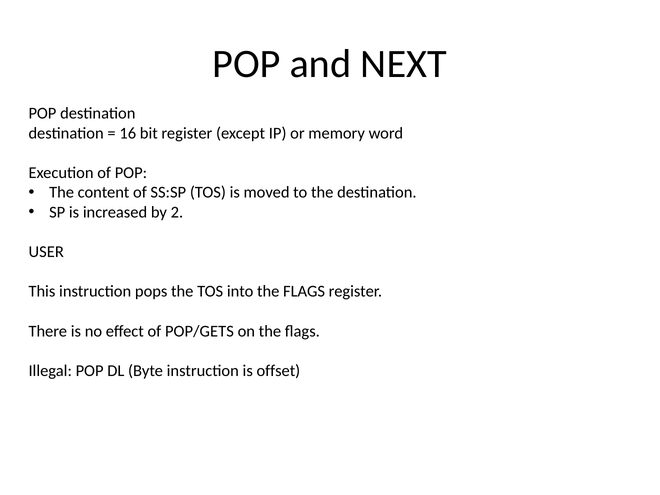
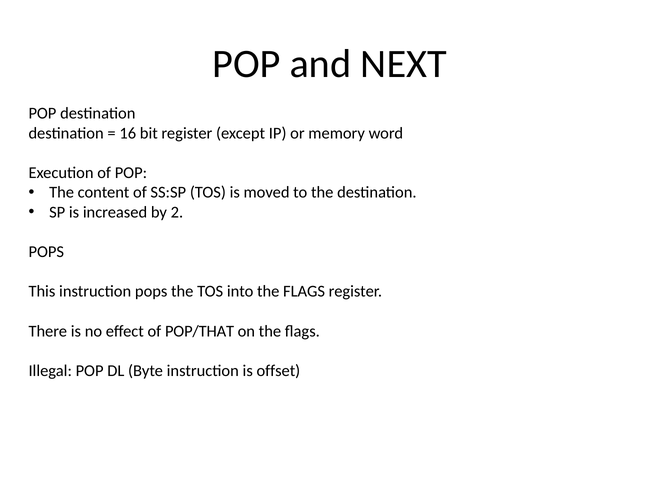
USER at (46, 252): USER -> POPS
POP/GETS: POP/GETS -> POP/THAT
